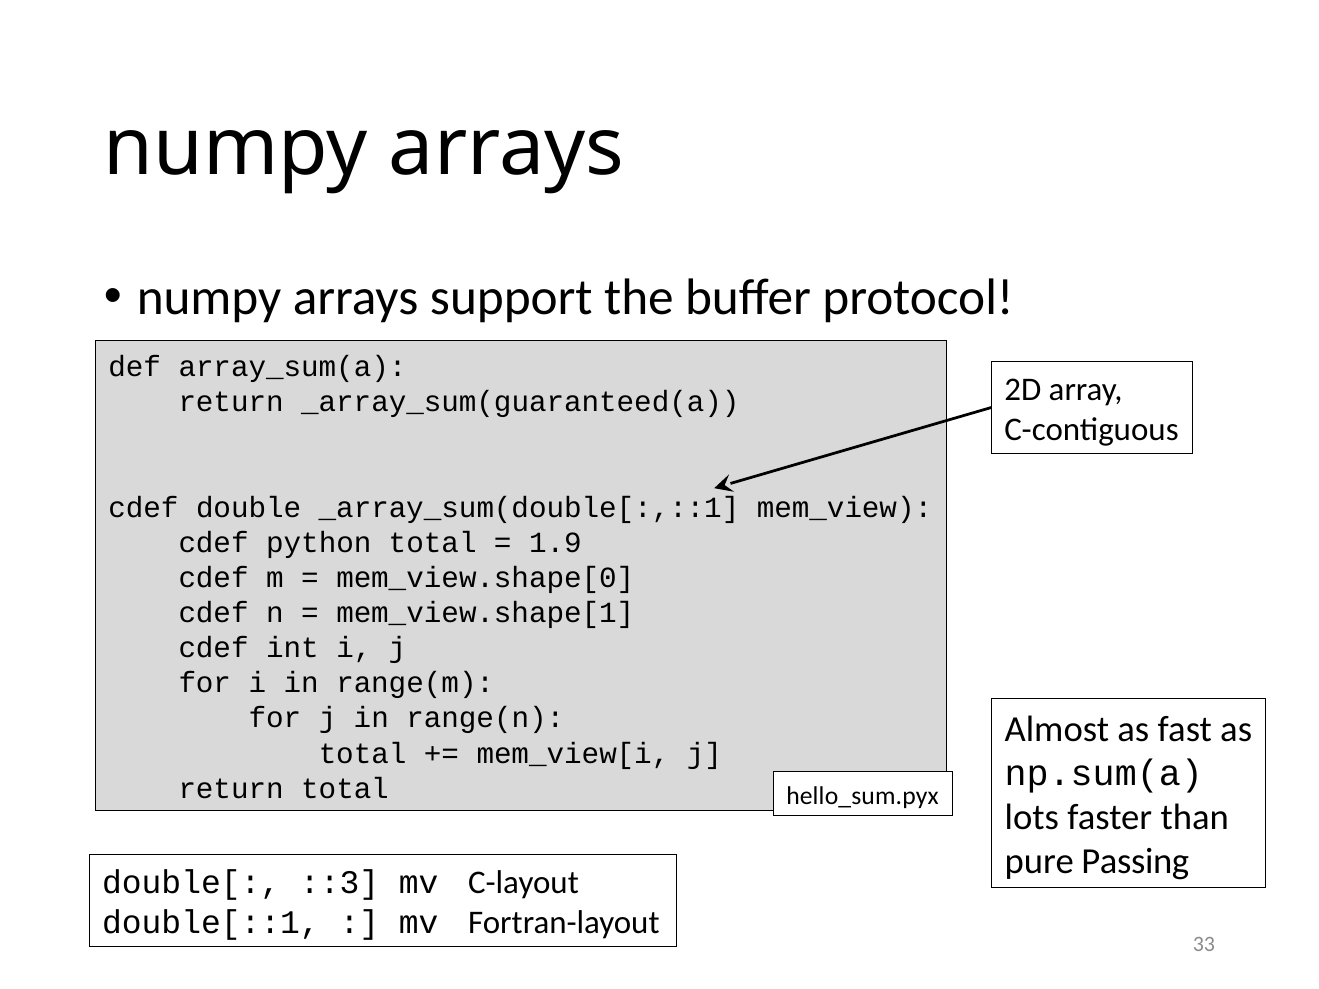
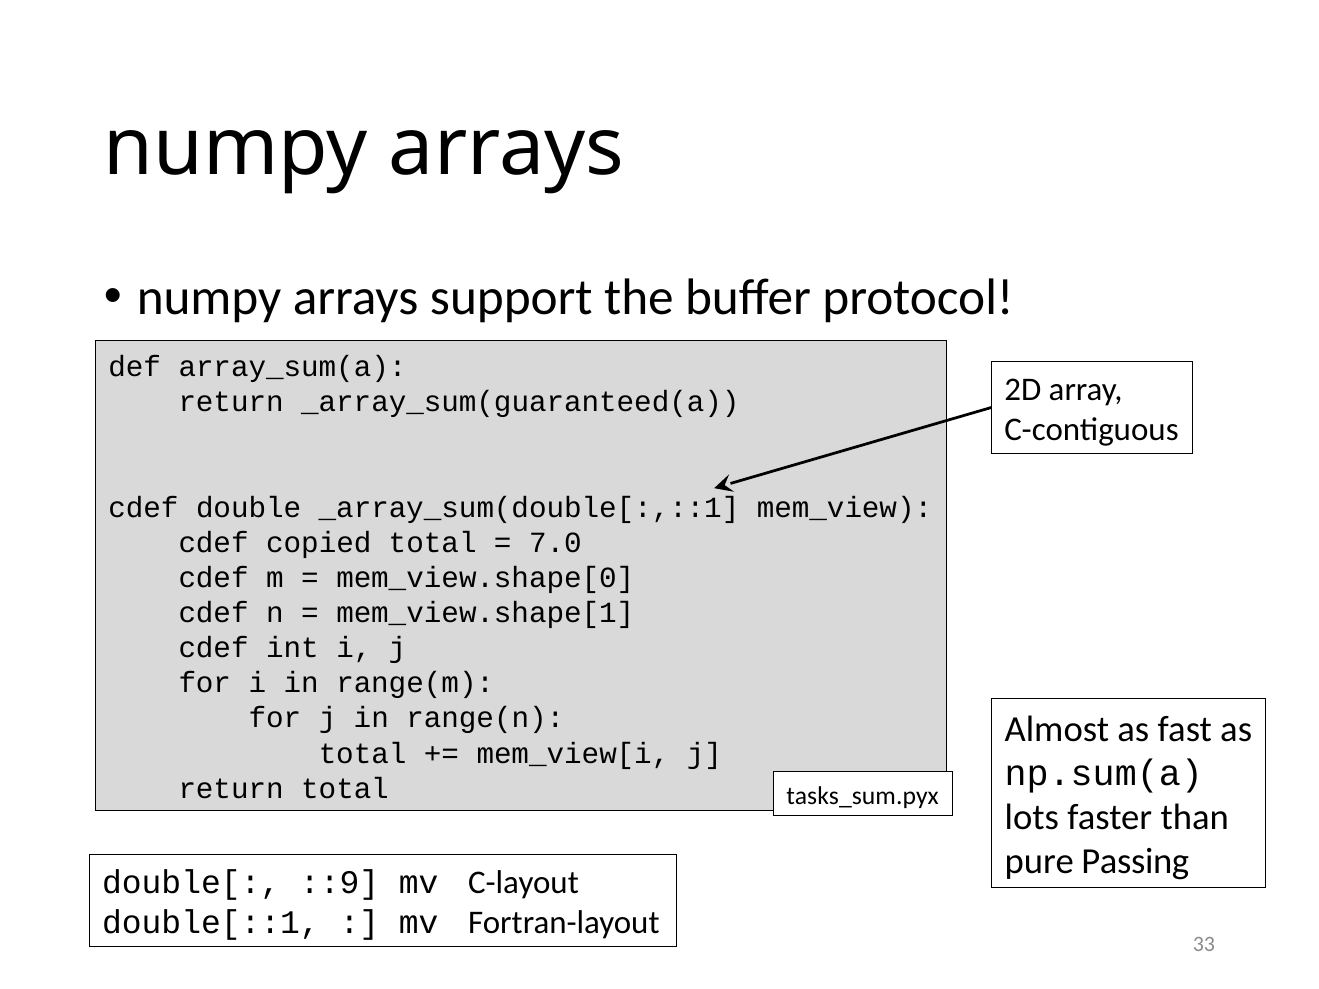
python: python -> copied
1.9: 1.9 -> 7.0
hello_sum.pyx: hello_sum.pyx -> tasks_sum.pyx
::3: ::3 -> ::9
